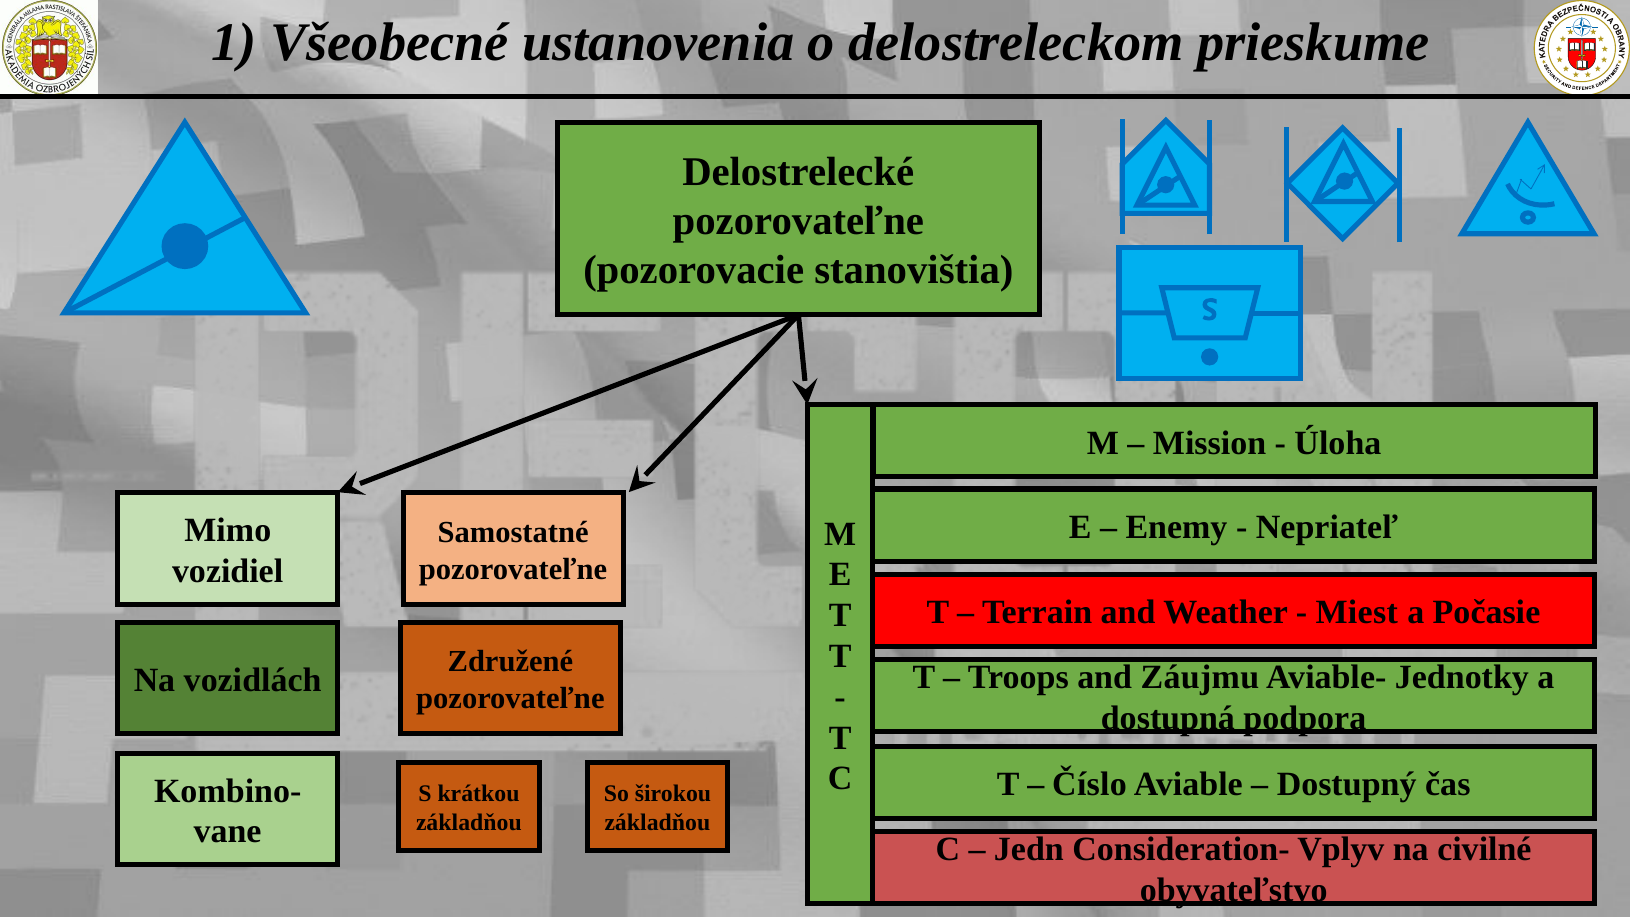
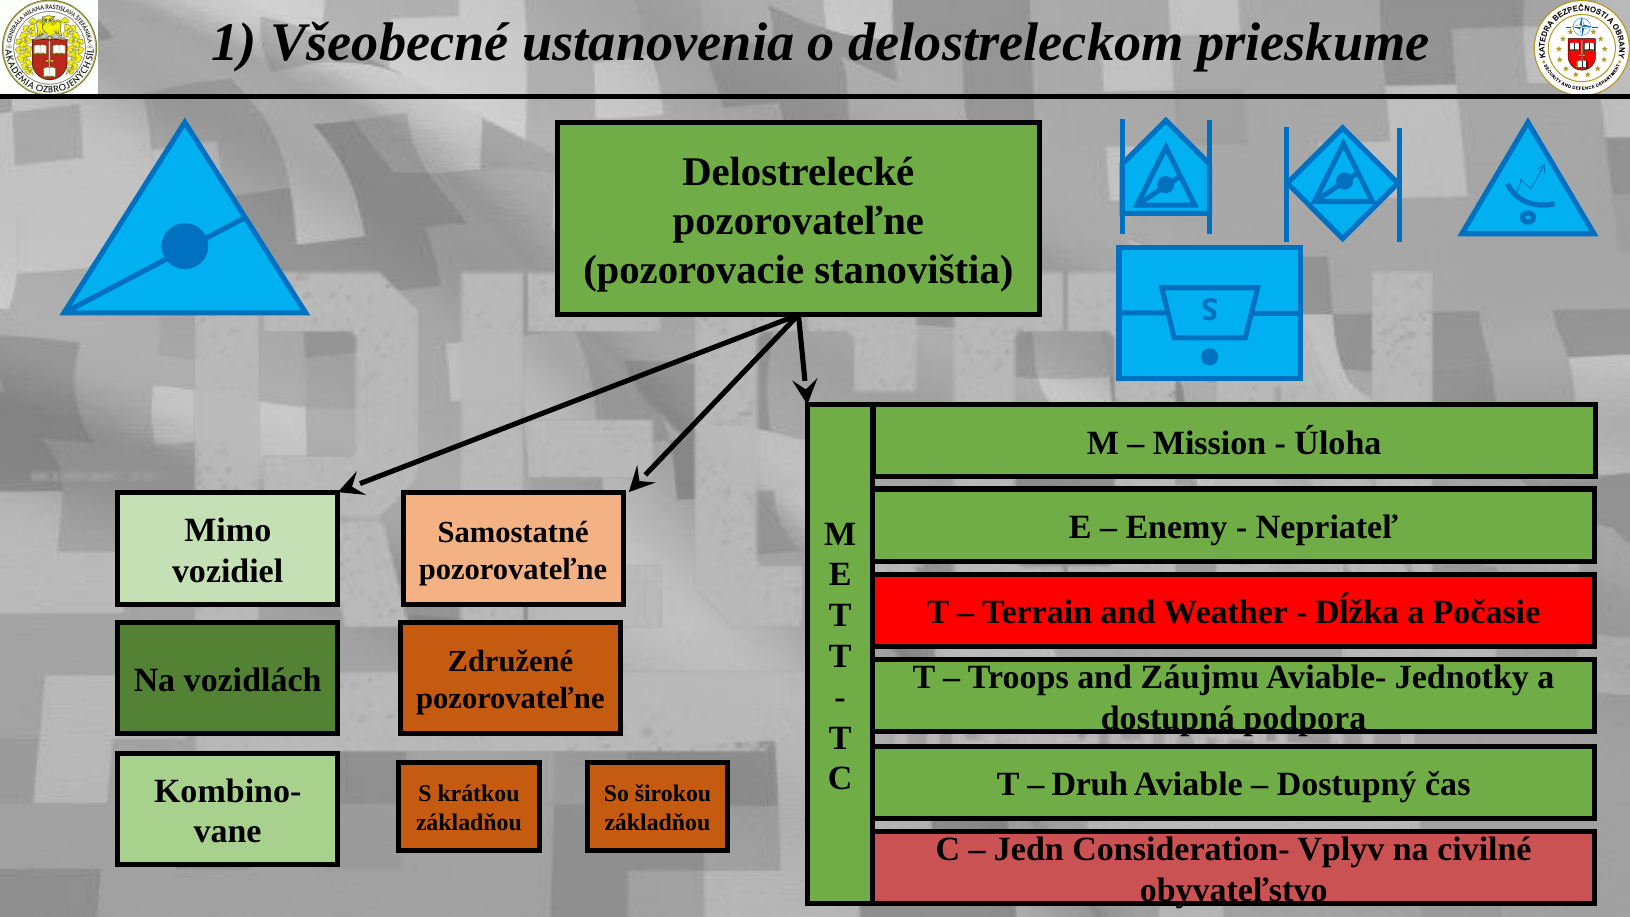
Miest: Miest -> Dĺžka
Číslo: Číslo -> Druh
